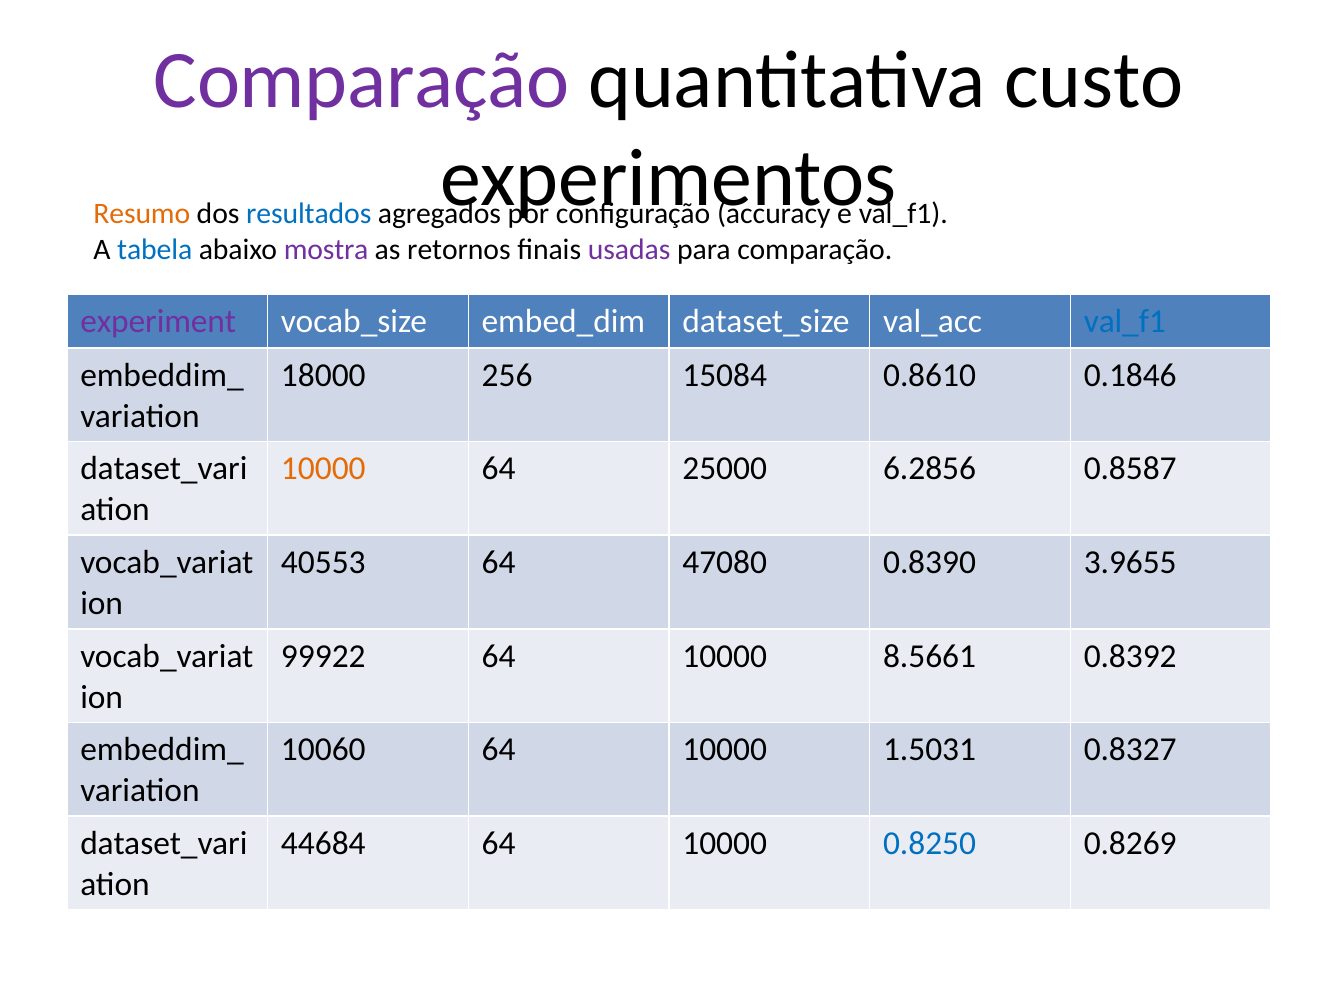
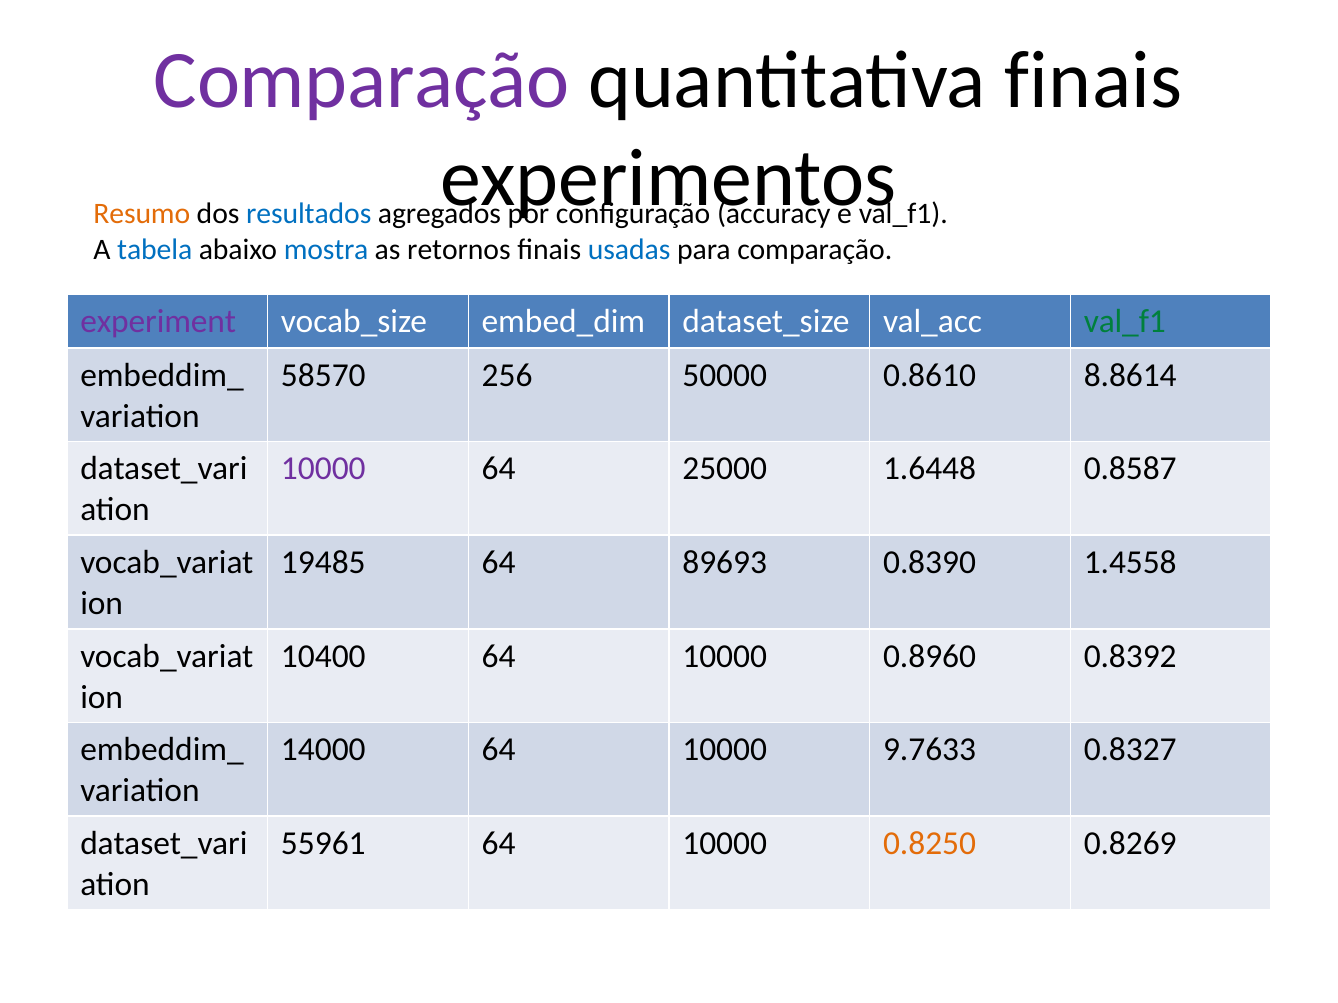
quantitativa custo: custo -> finais
mostra colour: purple -> blue
usadas colour: purple -> blue
val_f1 at (1125, 322) colour: blue -> green
18000: 18000 -> 58570
15084: 15084 -> 50000
0.1846: 0.1846 -> 8.8614
10000 at (323, 469) colour: orange -> purple
6.2856: 6.2856 -> 1.6448
40553: 40553 -> 19485
47080: 47080 -> 89693
3.9655: 3.9655 -> 1.4558
99922: 99922 -> 10400
8.5661: 8.5661 -> 0.8960
10060: 10060 -> 14000
1.5031: 1.5031 -> 9.7633
44684: 44684 -> 55961
0.8250 colour: blue -> orange
